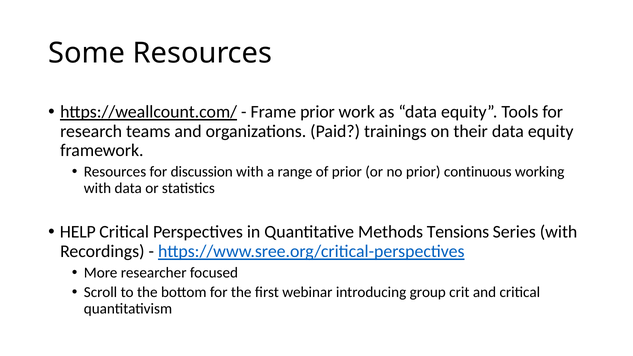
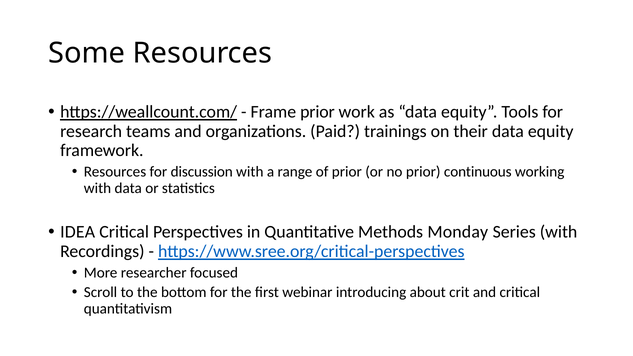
HELP: HELP -> IDEA
Tensions: Tensions -> Monday
group: group -> about
